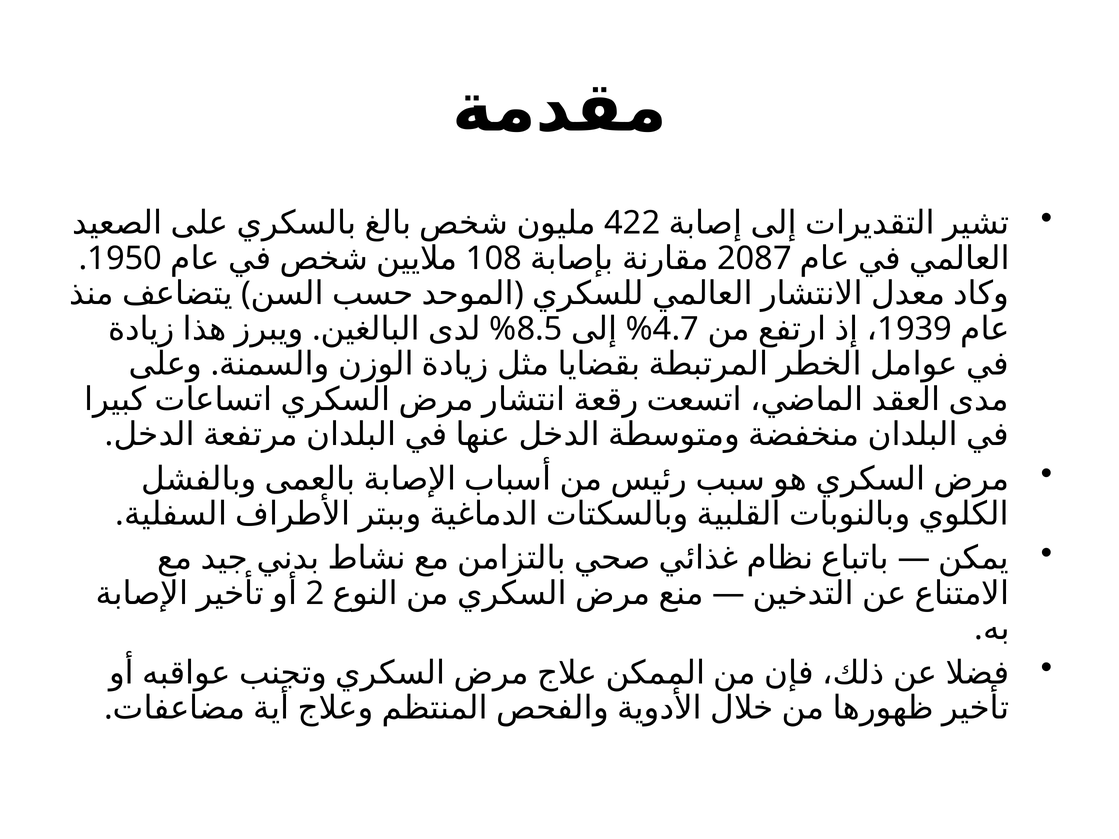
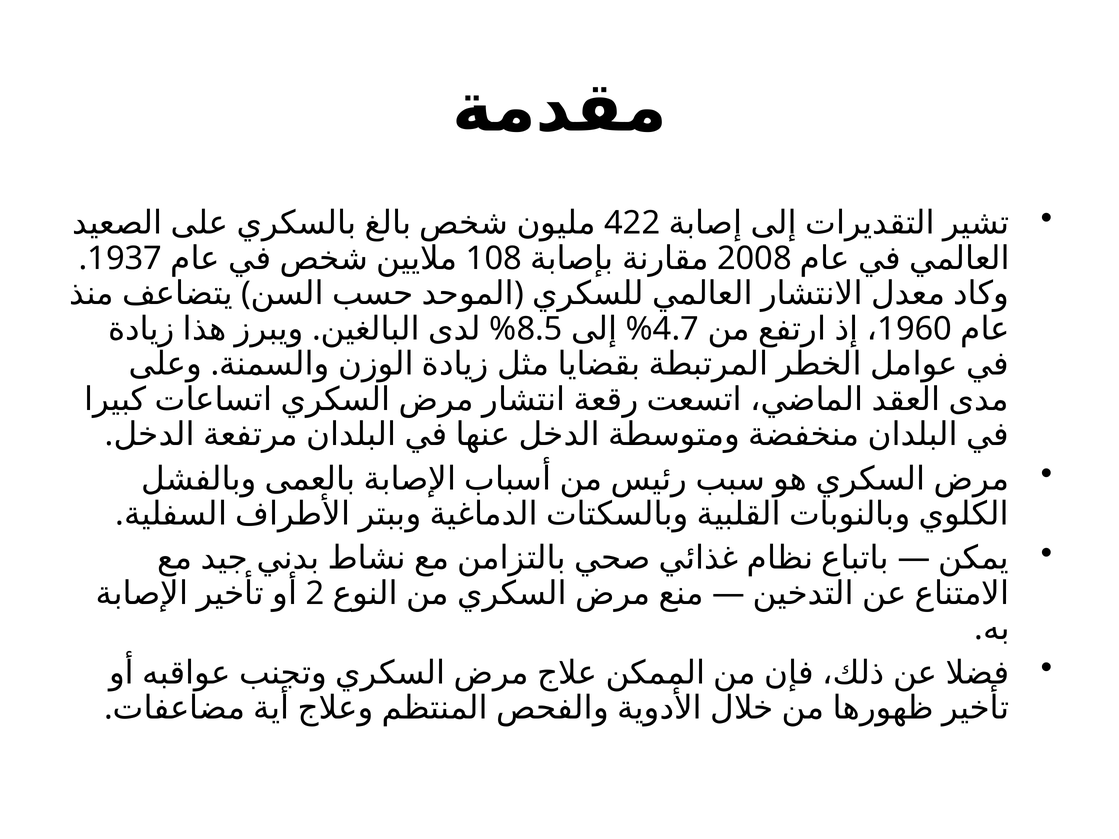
1950: 1950 -> 1937
2087: 2087 -> 2008
1939: 1939 -> 1960
